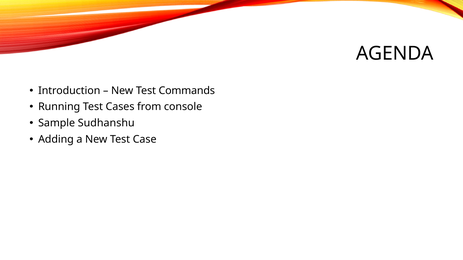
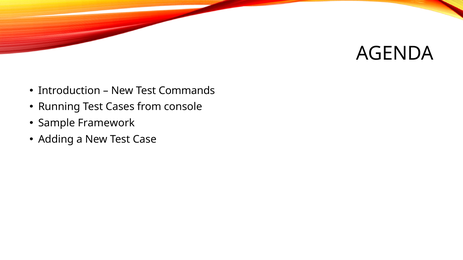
Sudhanshu: Sudhanshu -> Framework
